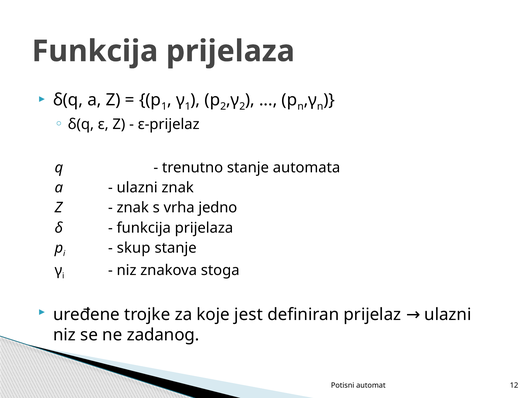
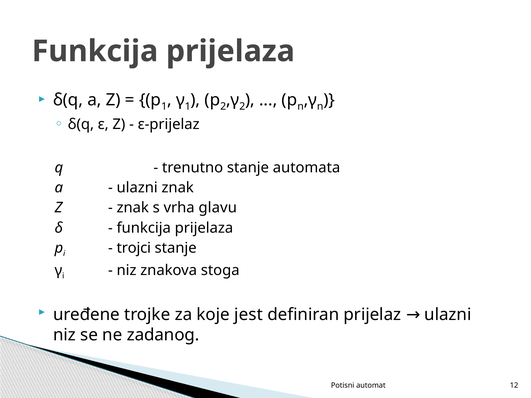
jedno: jedno -> glavu
skup: skup -> trojci
